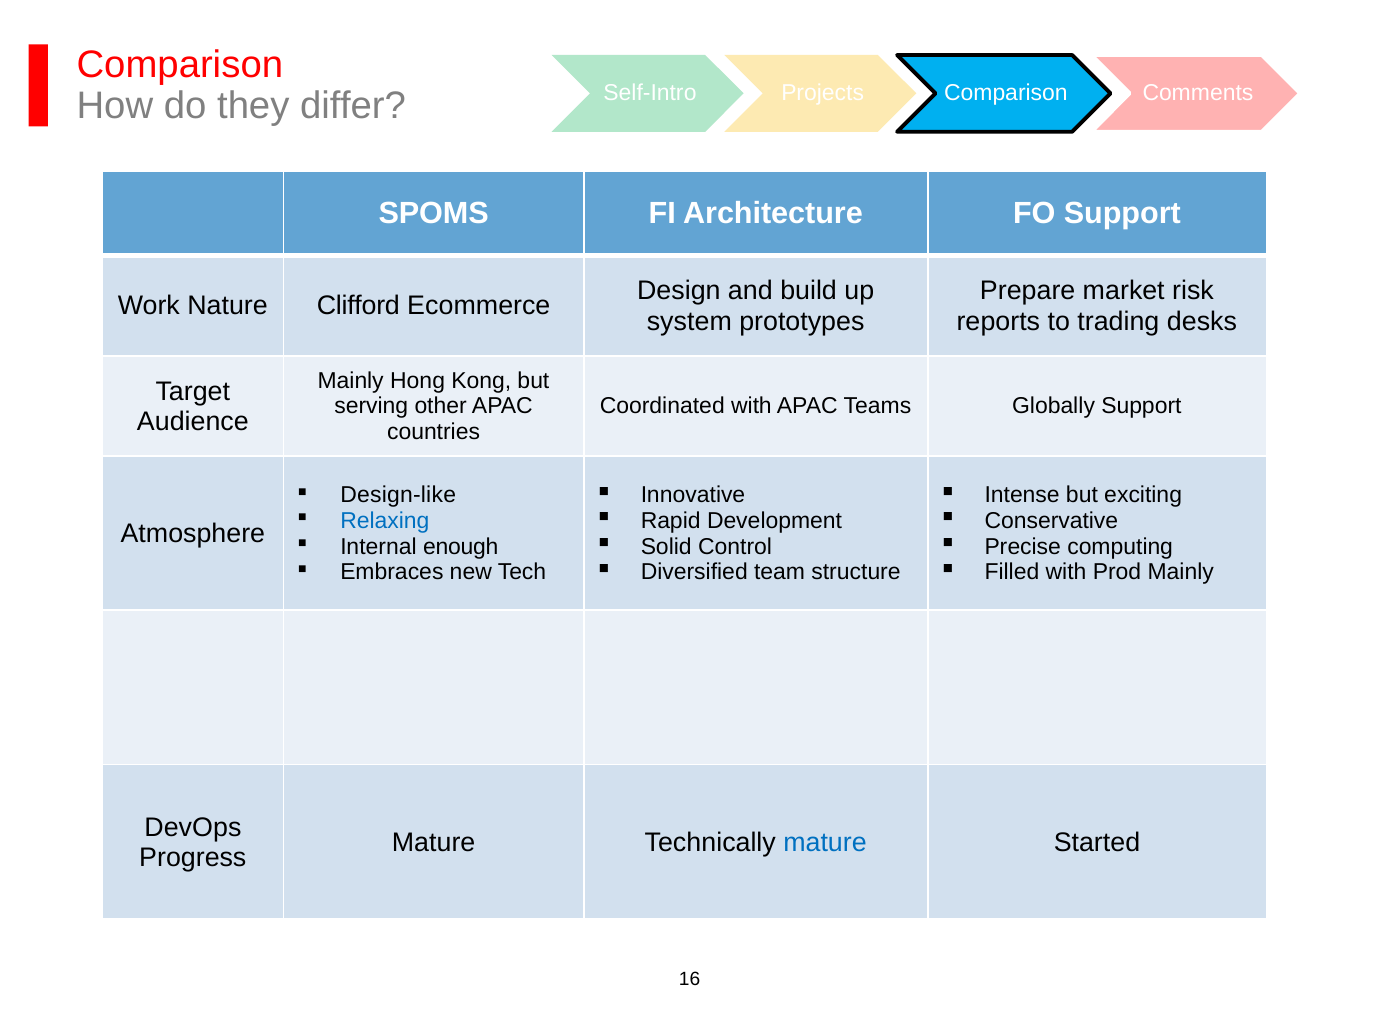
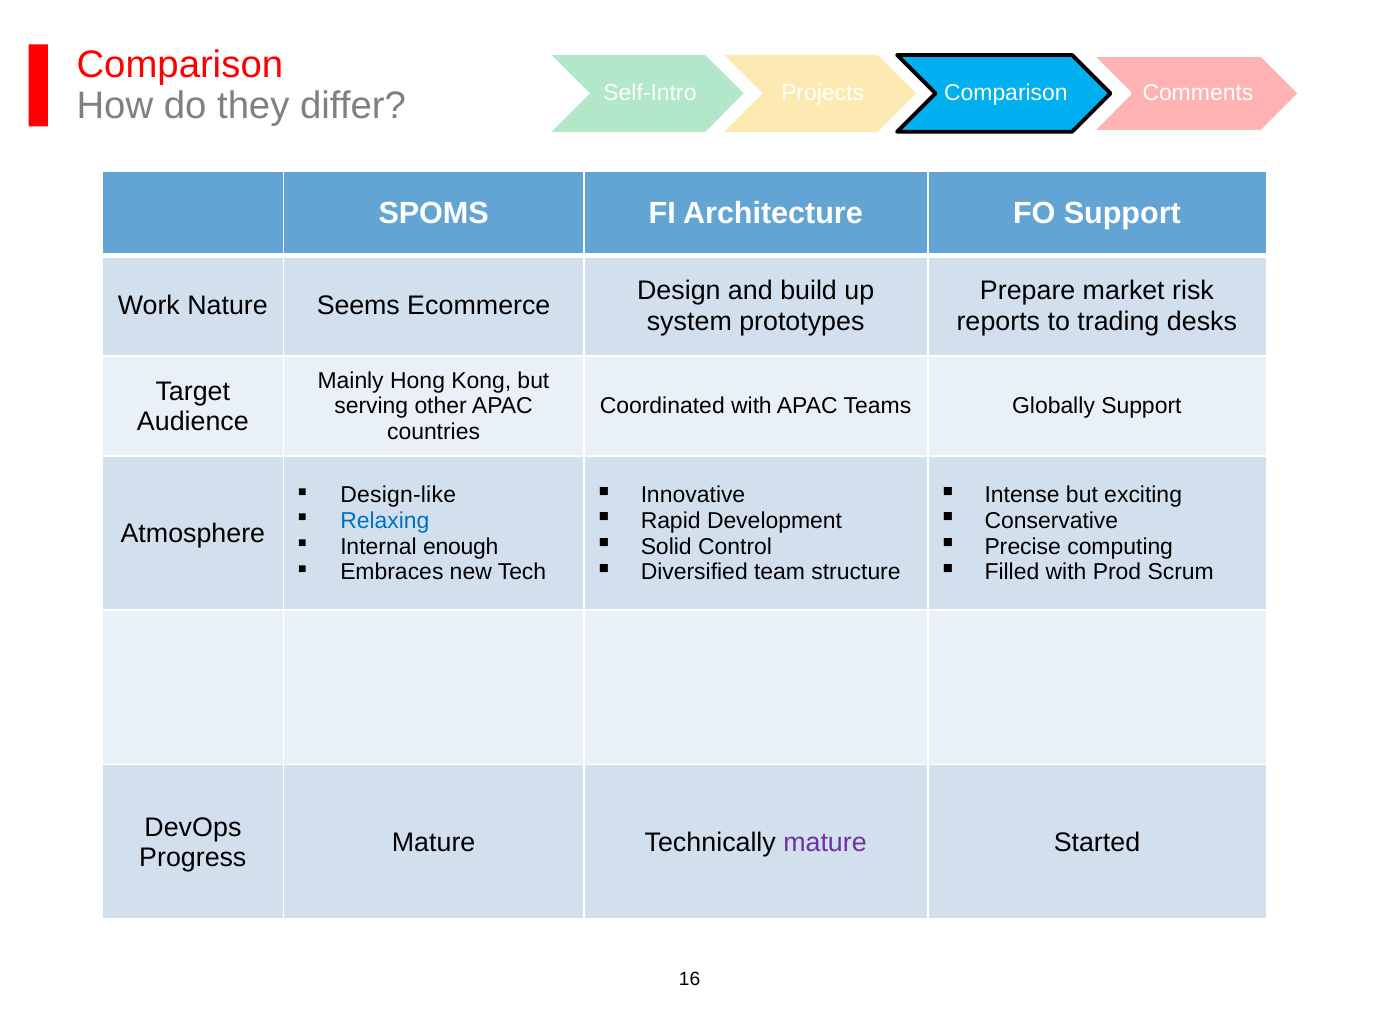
Clifford: Clifford -> Seems
Prod Mainly: Mainly -> Scrum
mature at (825, 842) colour: blue -> purple
